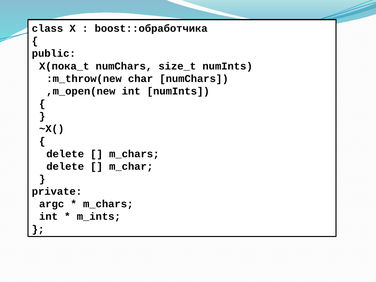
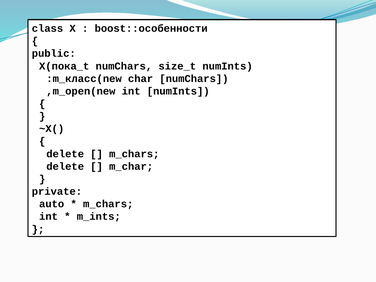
boost::обработчика: boost::обработчика -> boost::особенности
:m_throw(new: :m_throw(new -> :m_класс(new
argc: argc -> auto
